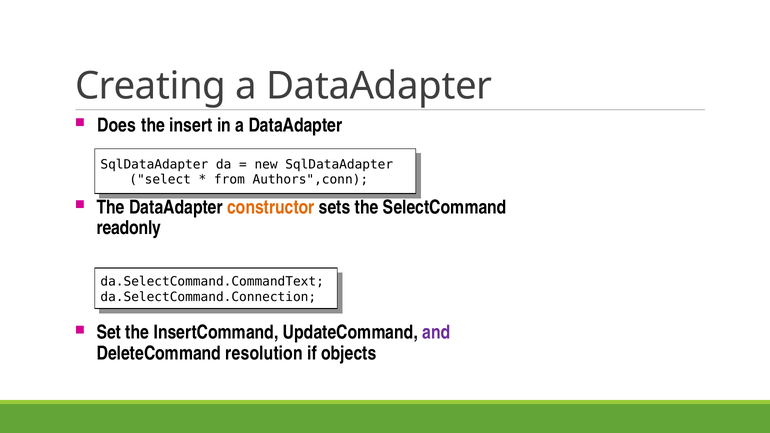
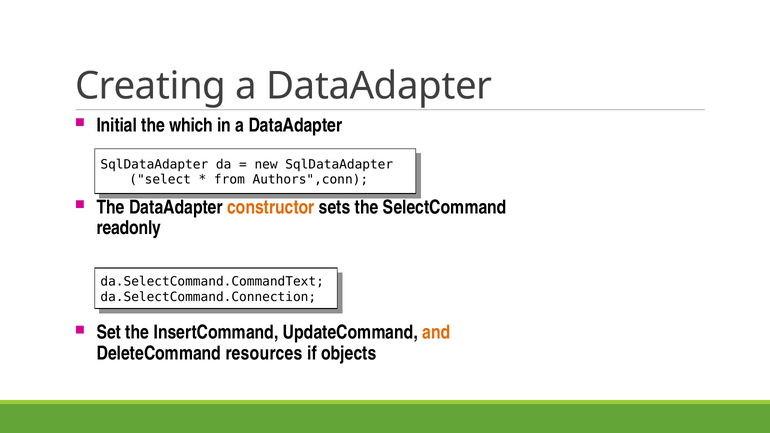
Does: Does -> Initial
insert: insert -> which
and colour: purple -> orange
resolution: resolution -> resources
